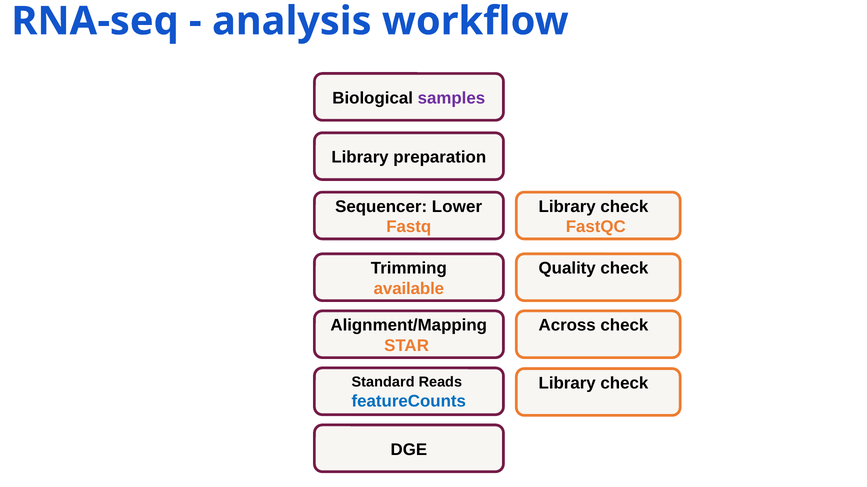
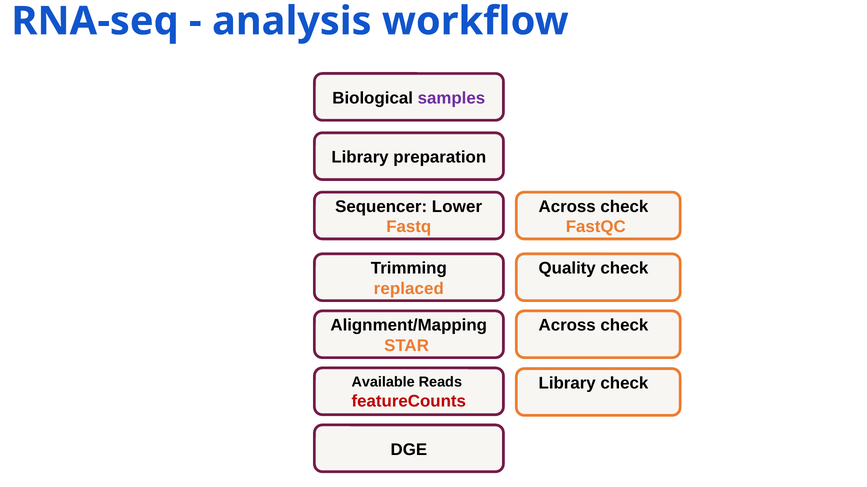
Library at (567, 207): Library -> Across
available: available -> replaced
Standard: Standard -> Available
featureCounts colour: blue -> red
